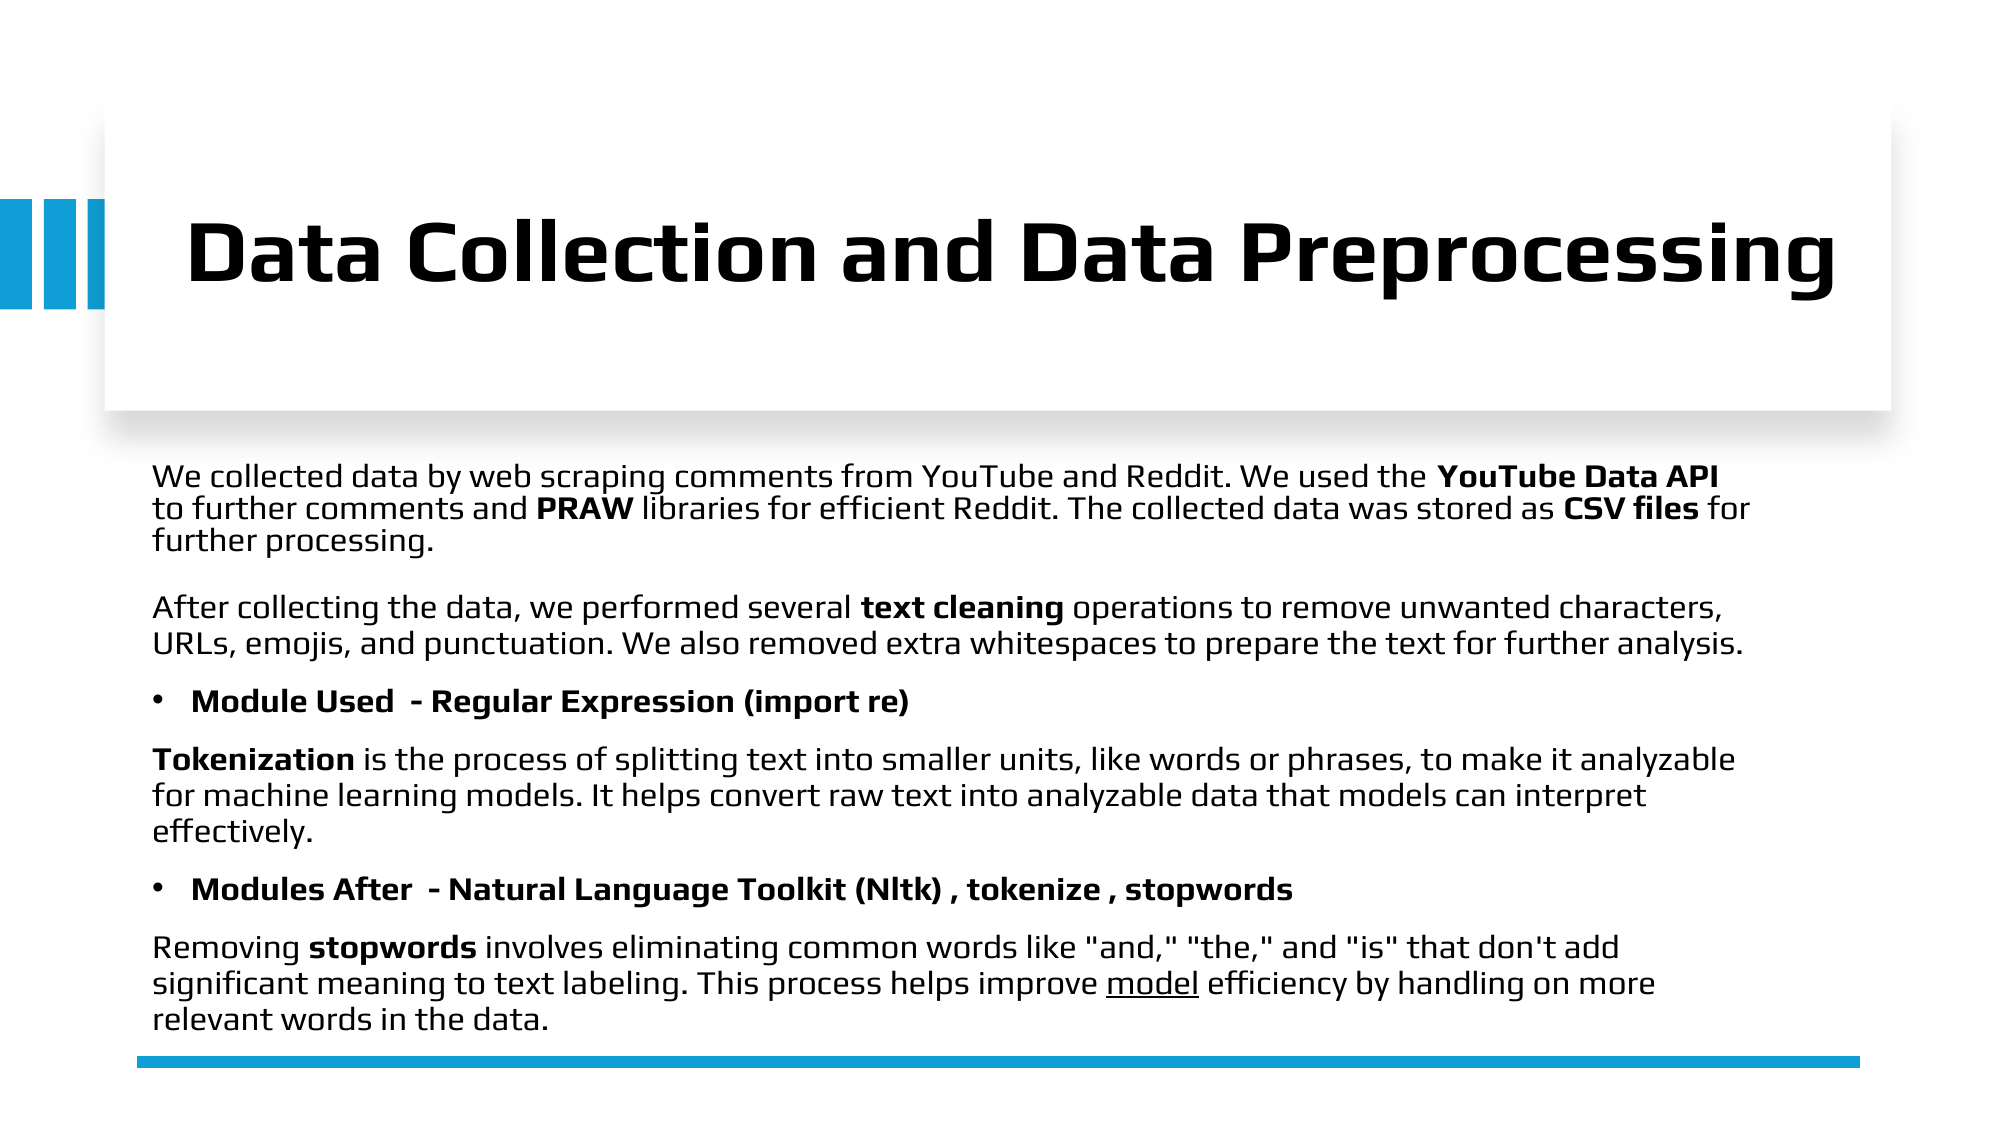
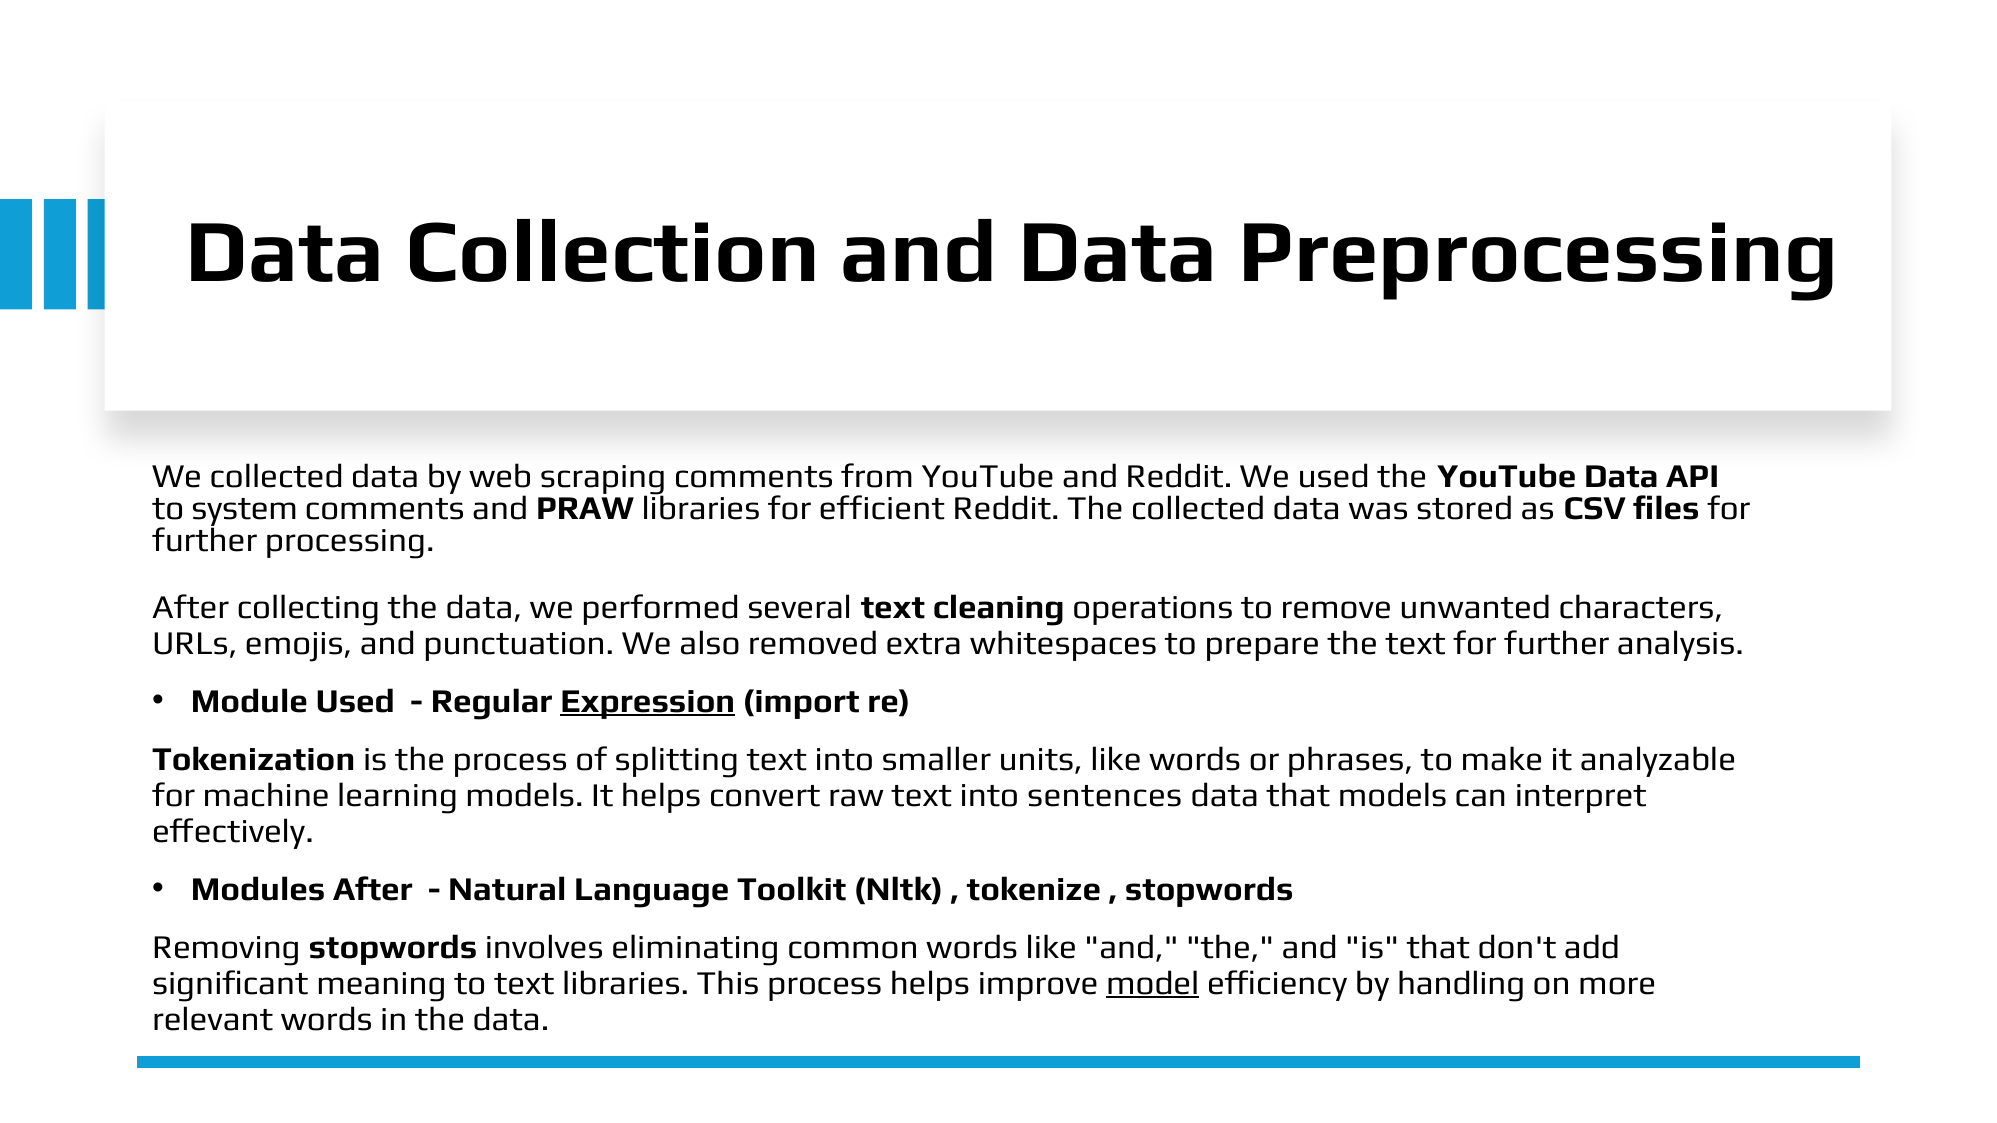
to further: further -> system
Expression underline: none -> present
into analyzable: analyzable -> sentences
text labeling: labeling -> libraries
